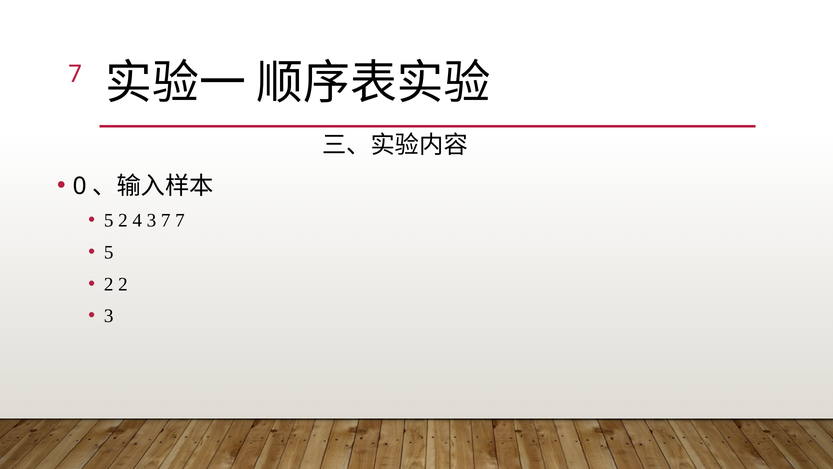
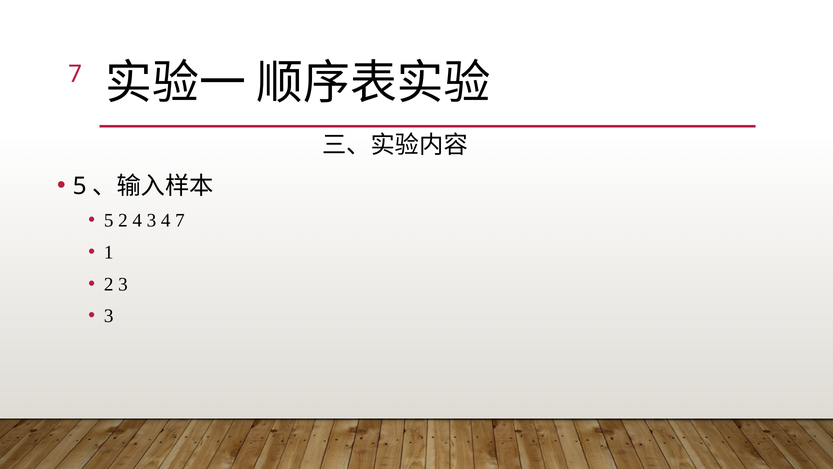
0 at (80, 186): 0 -> 5
3 7: 7 -> 4
5 at (109, 252): 5 -> 1
2 2: 2 -> 3
